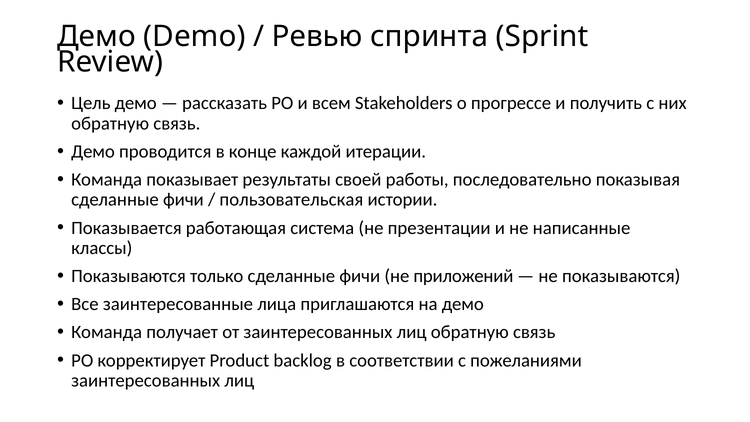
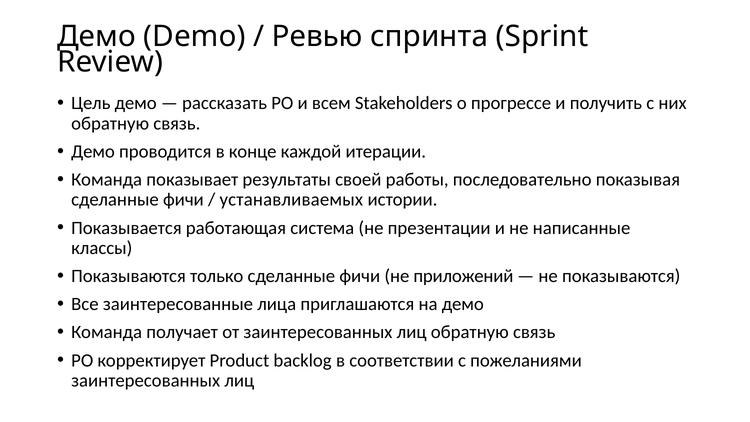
пользовательская: пользовательская -> устанавливаемых
